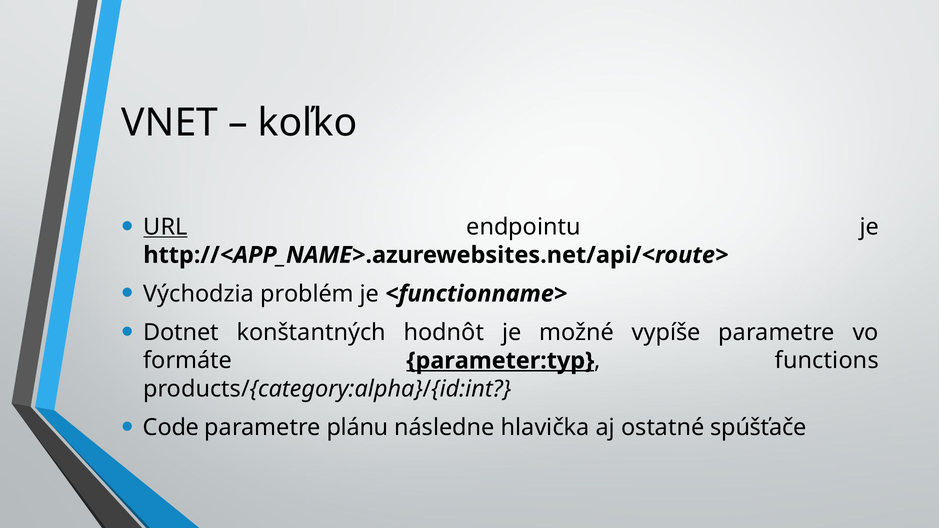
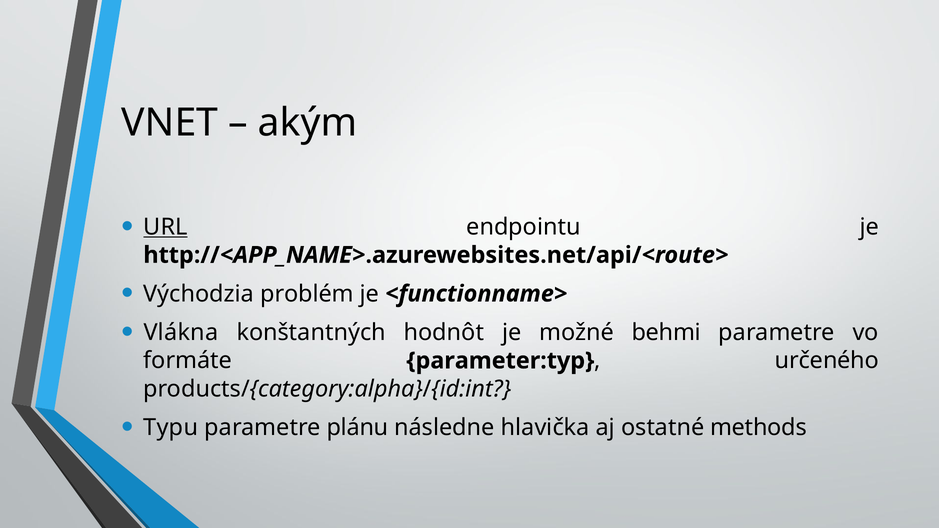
koľko: koľko -> akým
Dotnet: Dotnet -> Vlákna
vypíše: vypíše -> behmi
parameter:typ underline: present -> none
functions: functions -> určeného
Code: Code -> Typu
spúšťače: spúšťače -> methods
